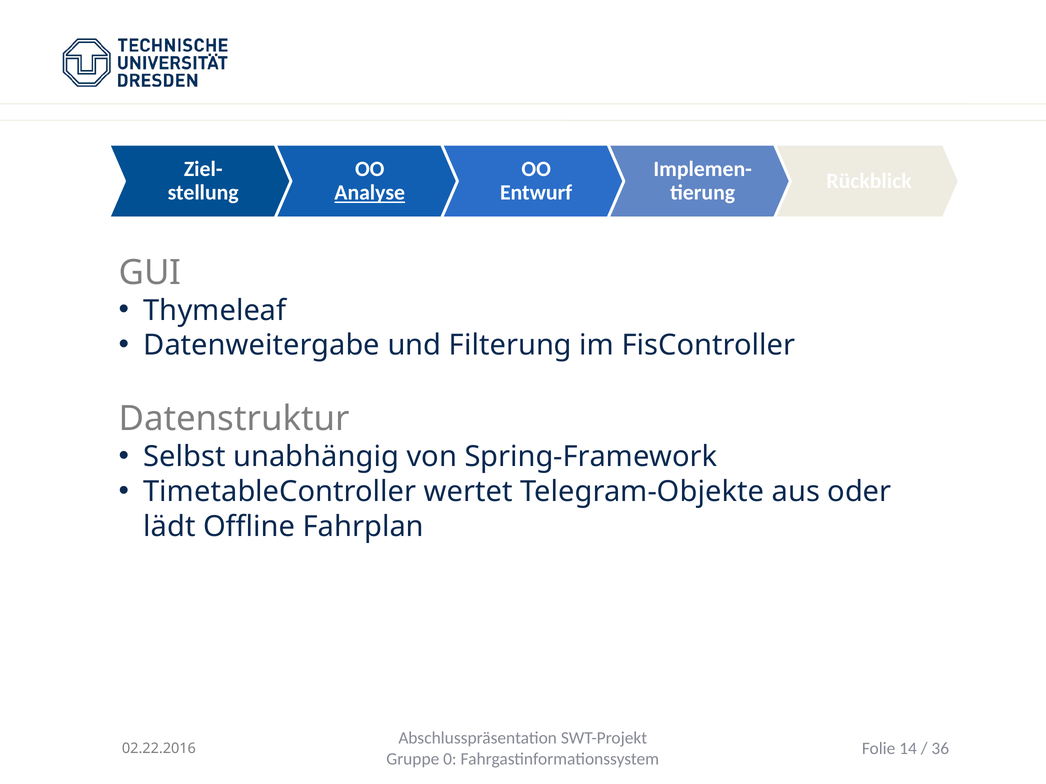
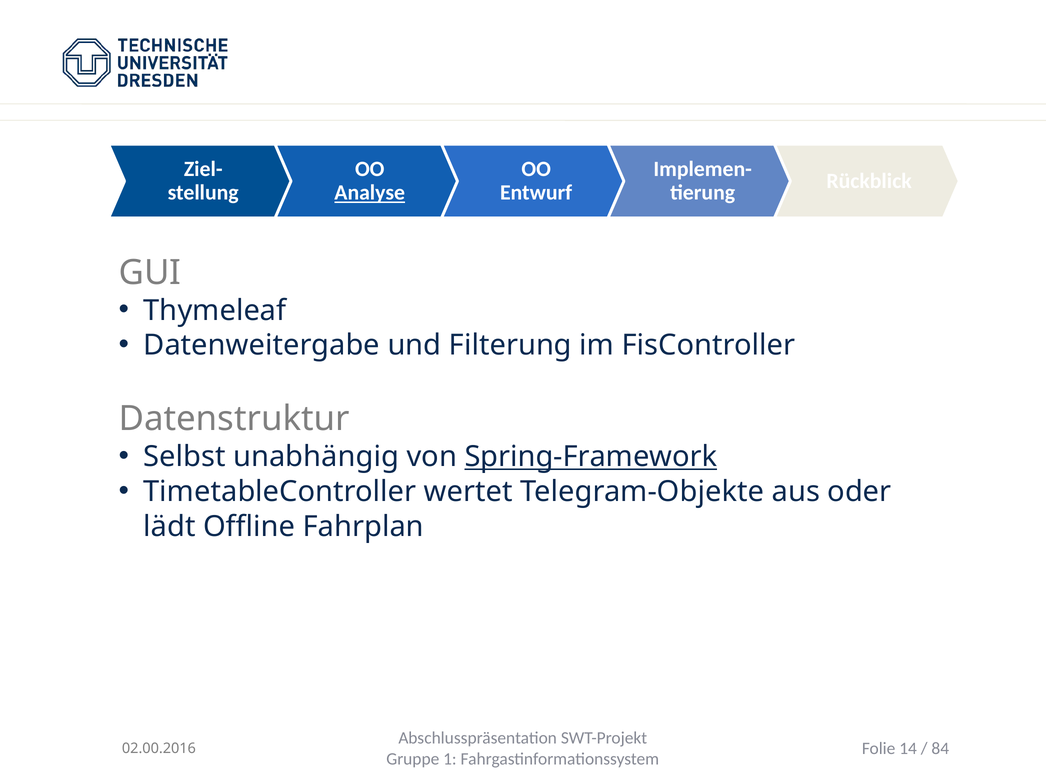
Spring-Framework underline: none -> present
36: 36 -> 84
02.22.2016: 02.22.2016 -> 02.00.2016
0: 0 -> 1
